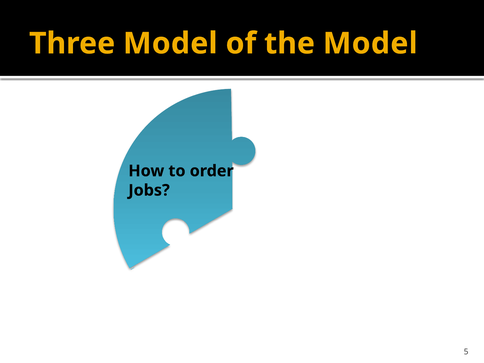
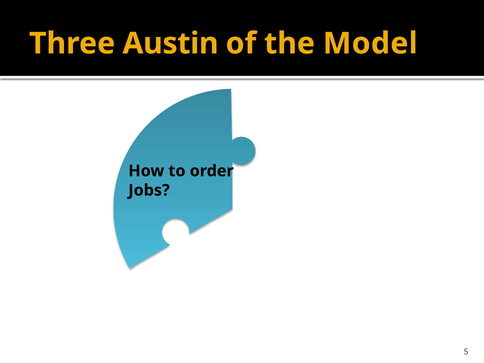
Three Model: Model -> Austin
